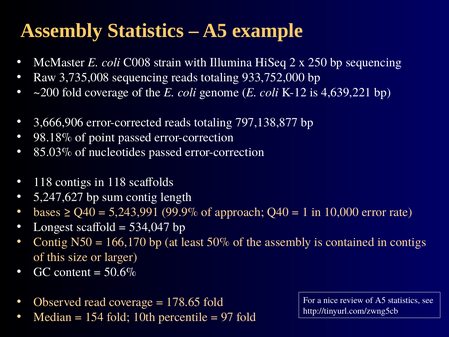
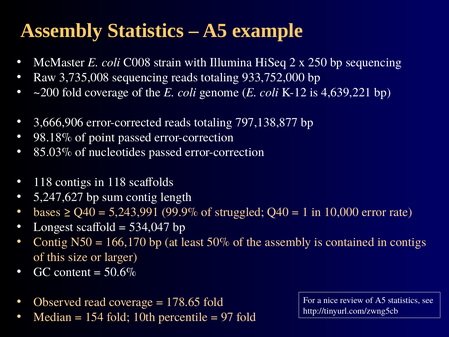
approach: approach -> struggled
